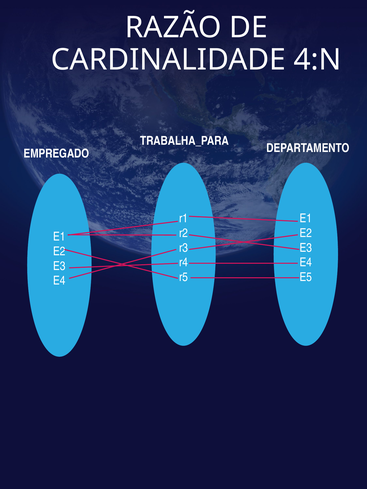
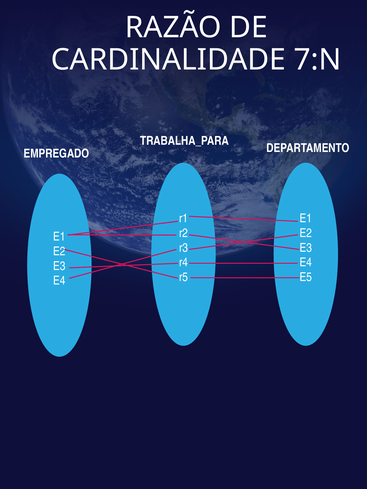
4:N: 4:N -> 7:N
